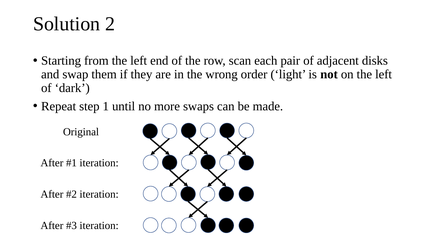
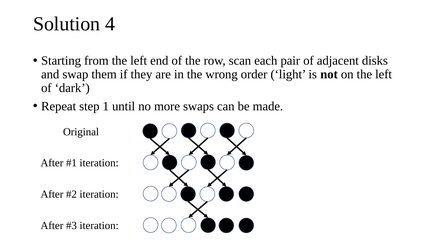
2: 2 -> 4
